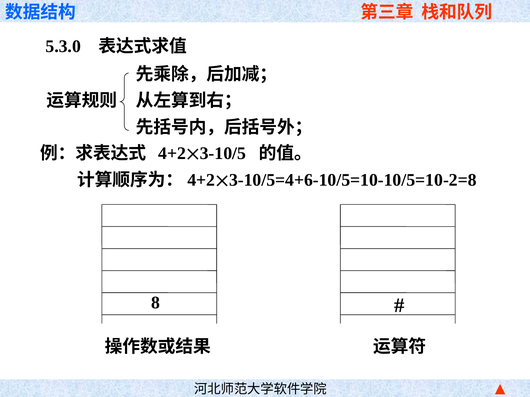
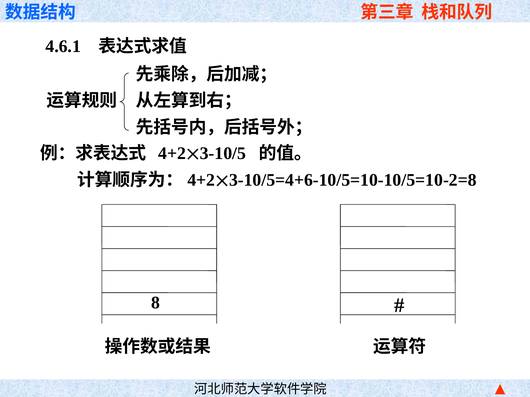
5.3.0: 5.3.0 -> 4.6.1
